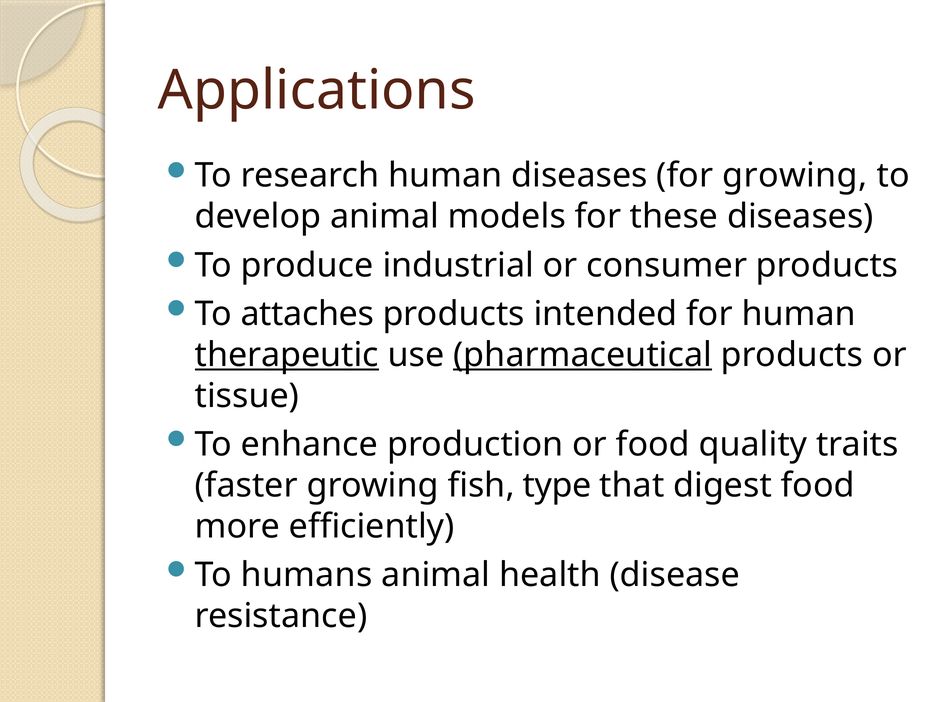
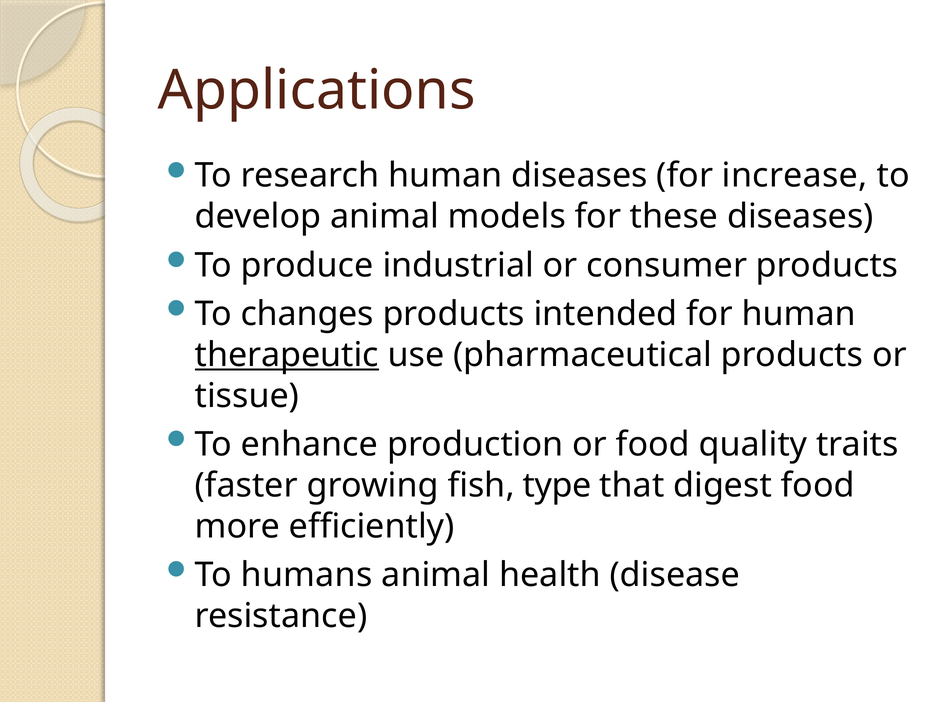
for growing: growing -> increase
attaches: attaches -> changes
pharmaceutical underline: present -> none
